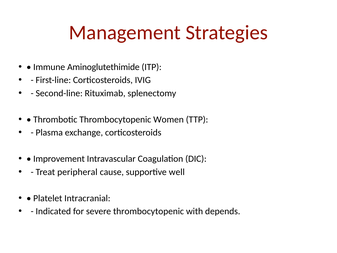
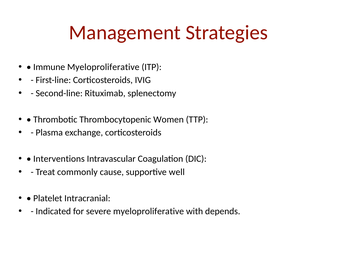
Immune Aminoglutethimide: Aminoglutethimide -> Myeloproliferative
Improvement: Improvement -> Interventions
peripheral: peripheral -> commonly
severe thrombocytopenic: thrombocytopenic -> myeloproliferative
